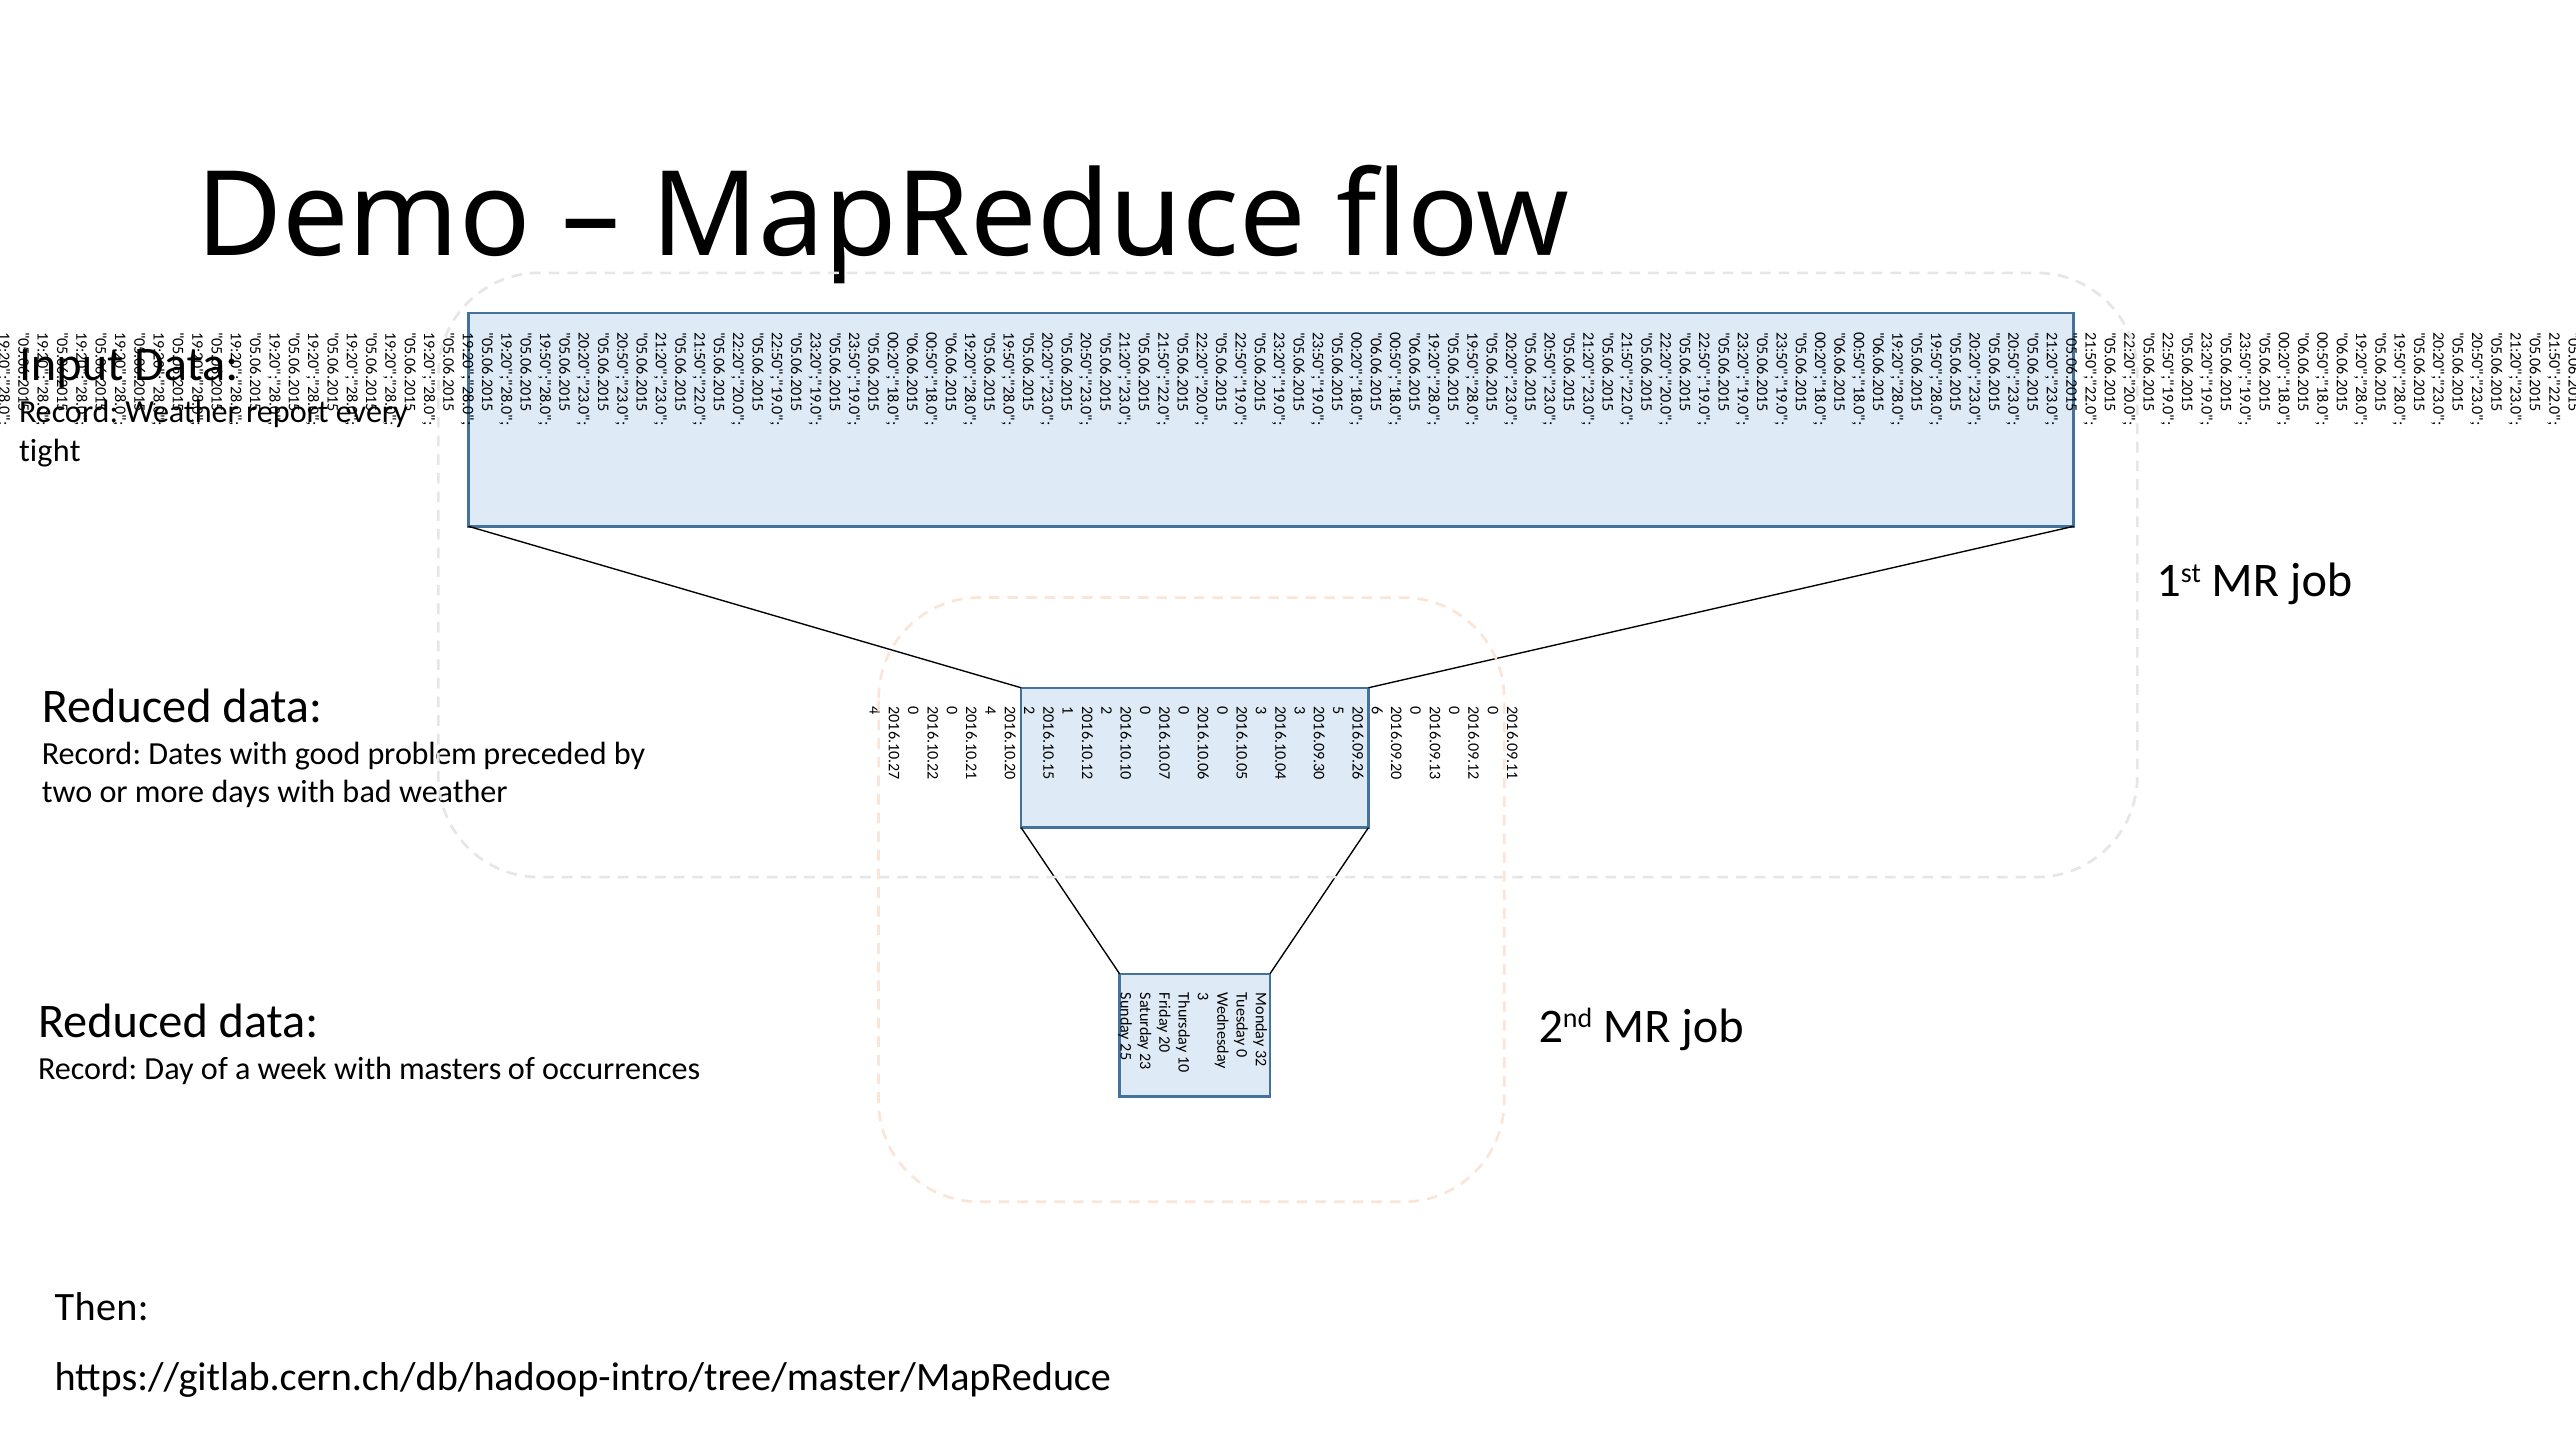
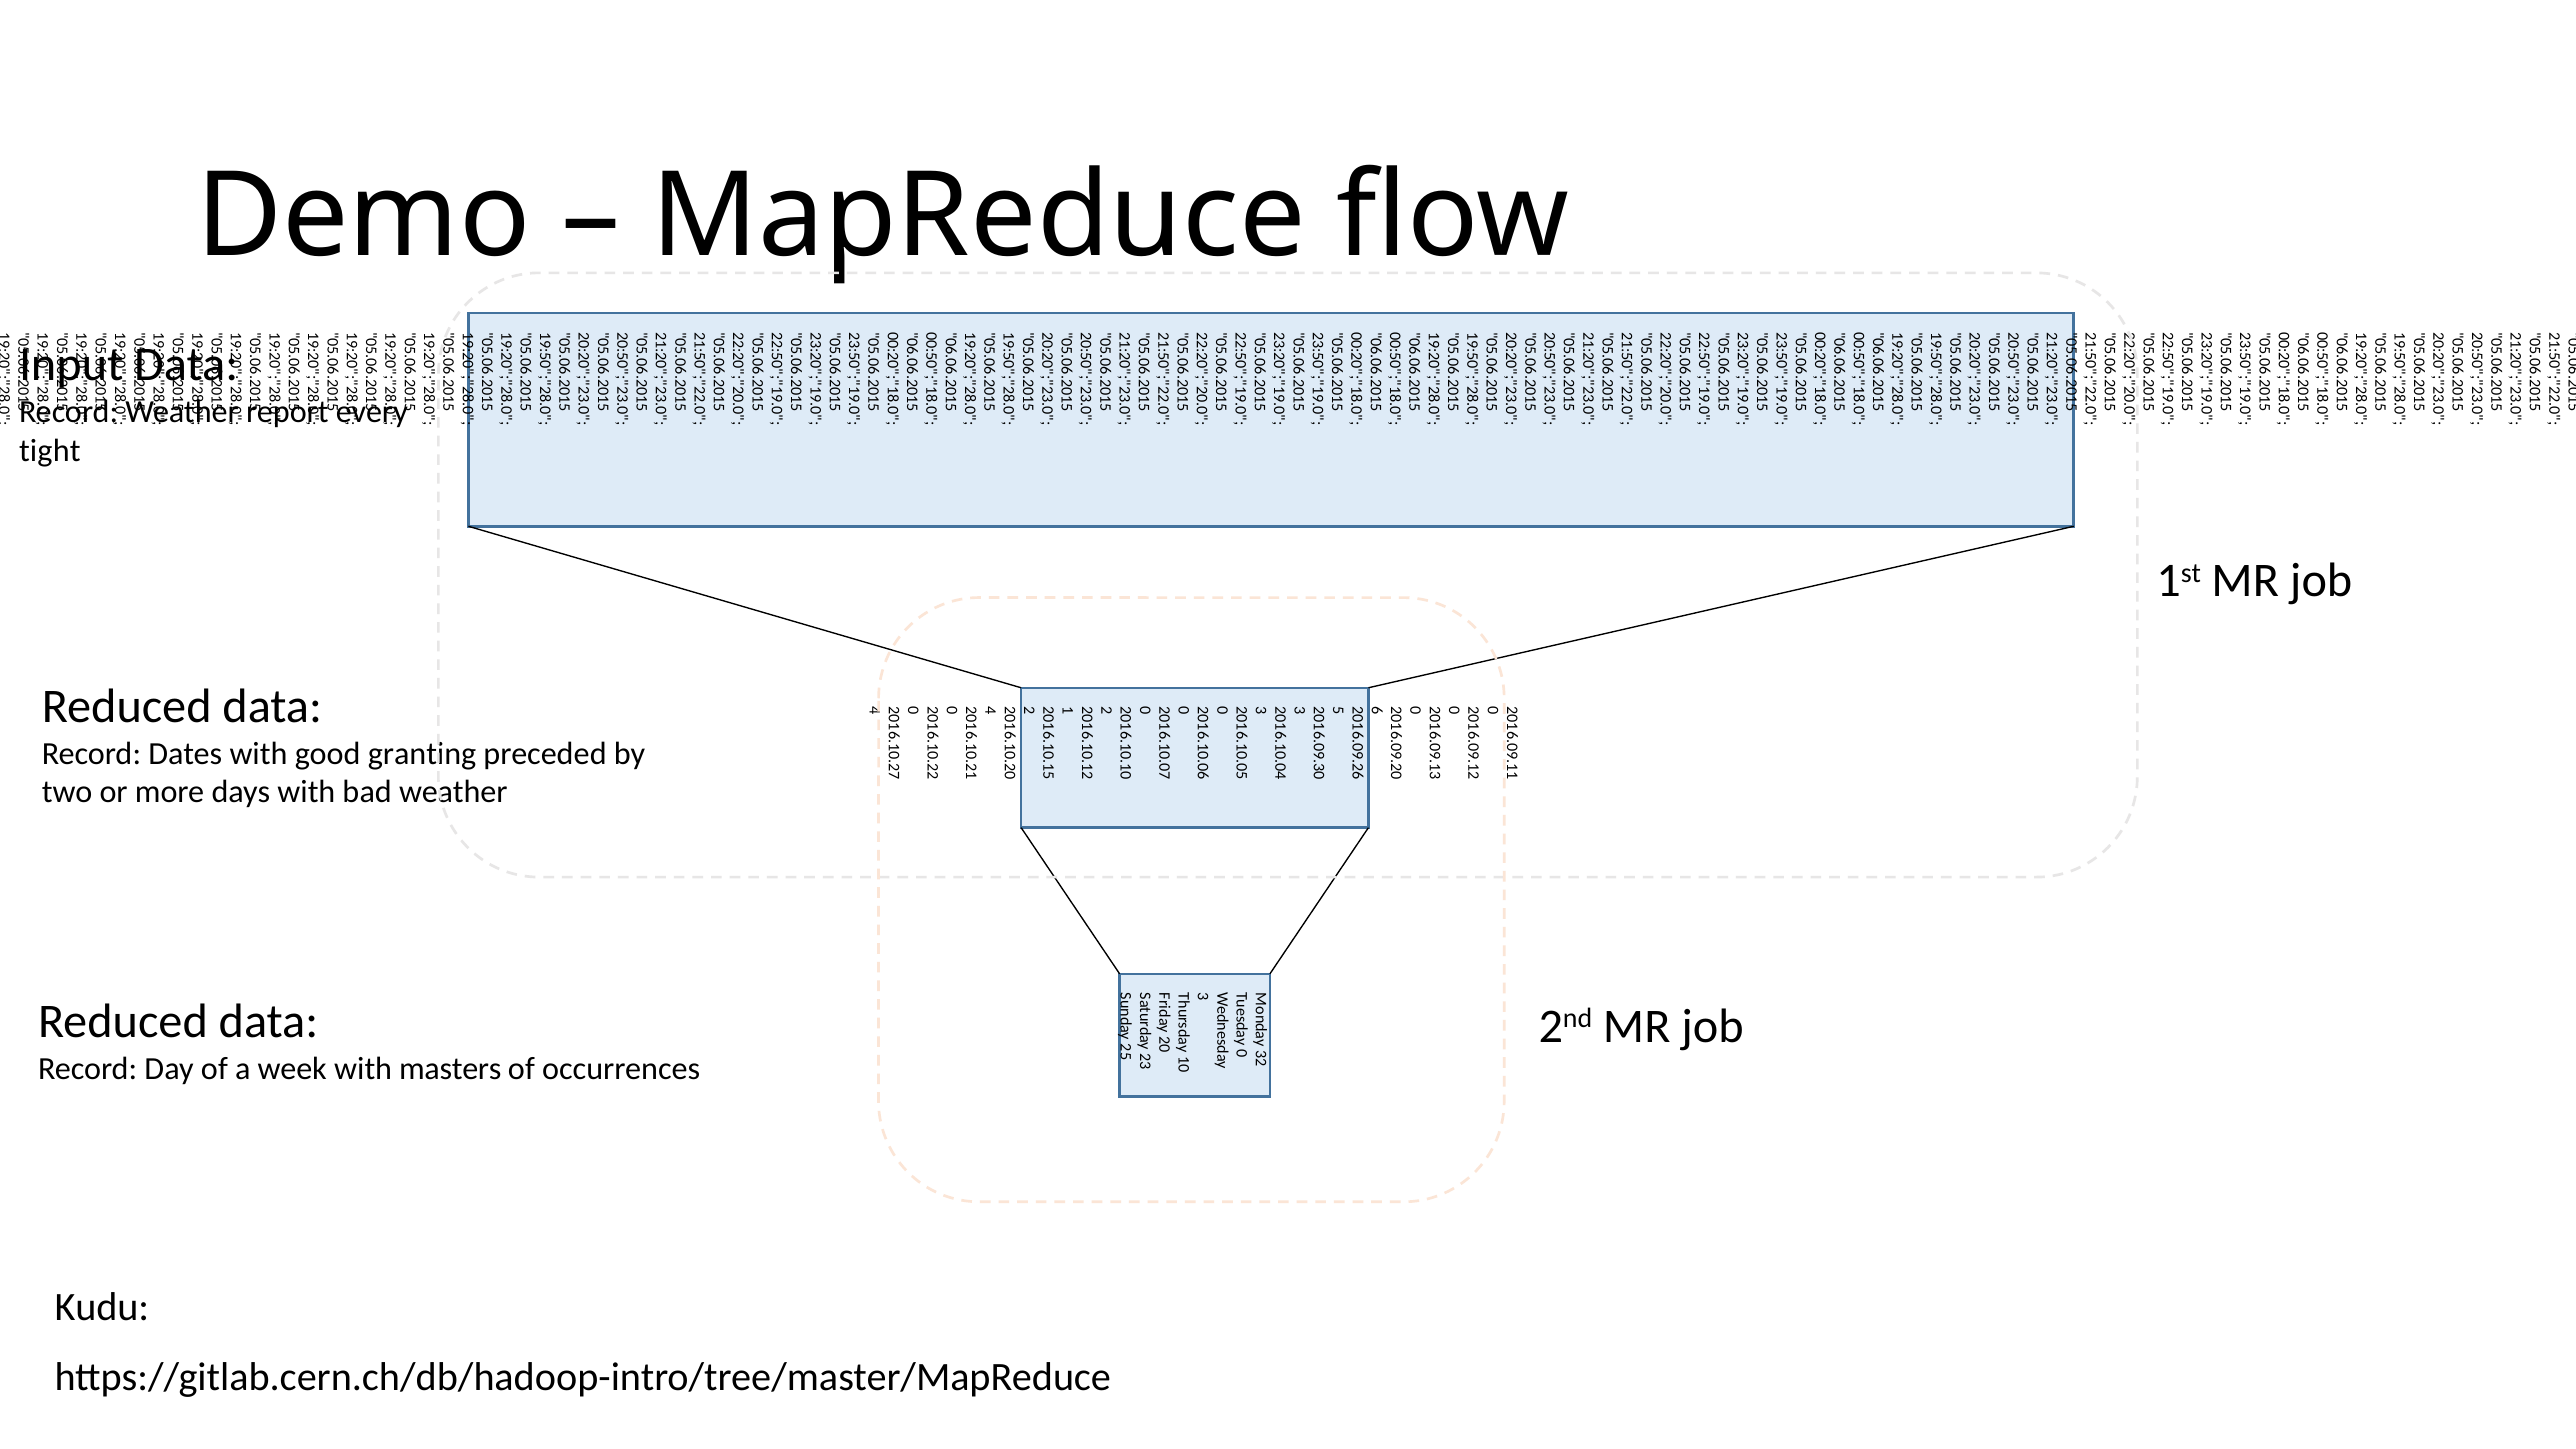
problem: problem -> granting
Then: Then -> Kudu
